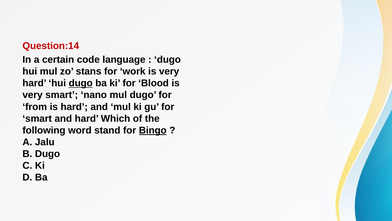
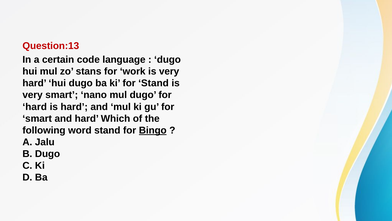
Question:14: Question:14 -> Question:13
dugo at (81, 83) underline: present -> none
for Blood: Blood -> Stand
from at (35, 107): from -> hard
